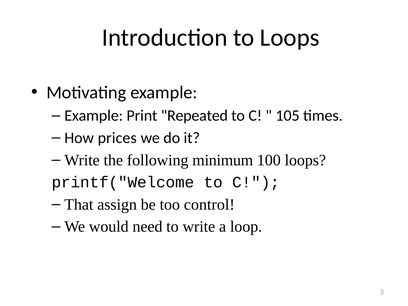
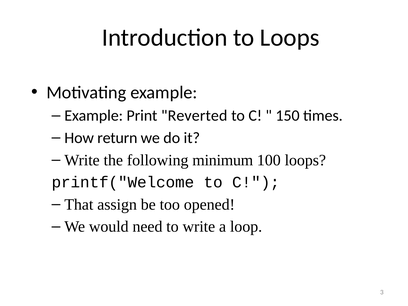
Repeated: Repeated -> Reverted
105: 105 -> 150
prices: prices -> return
control: control -> opened
